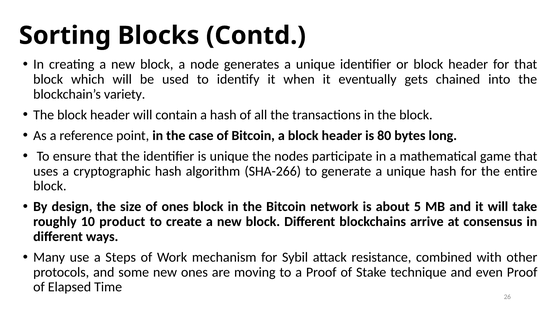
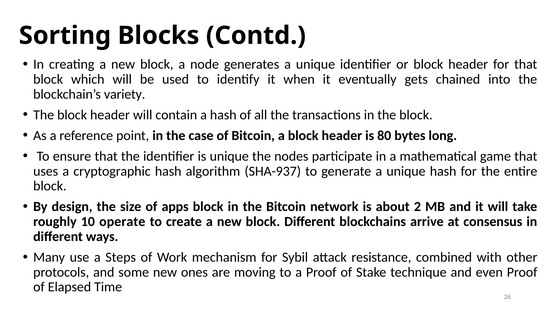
SHA-266: SHA-266 -> SHA-937
of ones: ones -> apps
5: 5 -> 2
product: product -> operate
